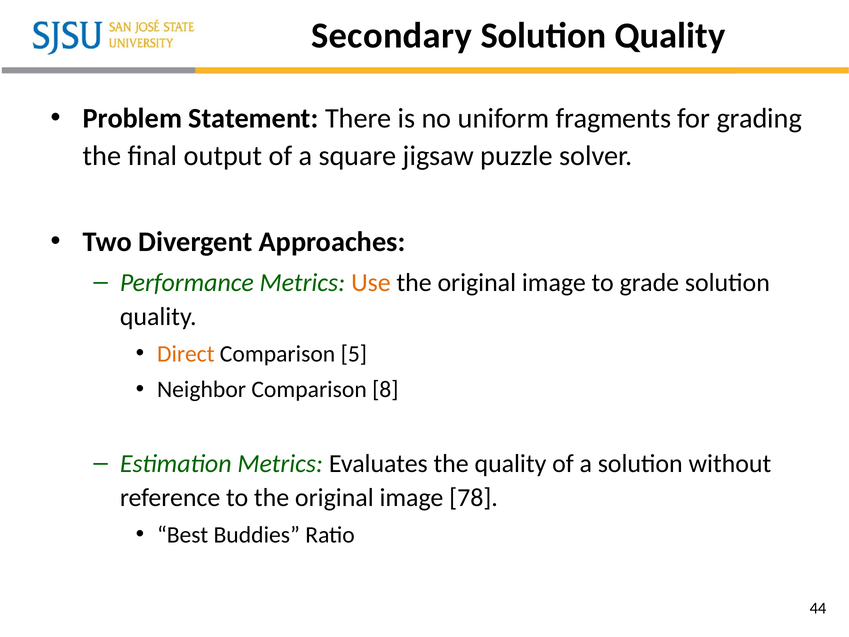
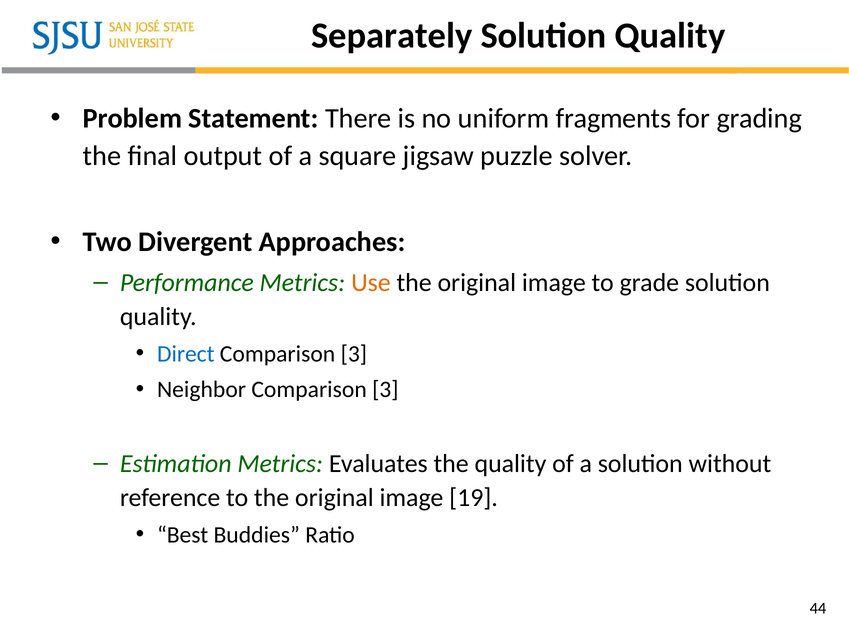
Secondary: Secondary -> Separately
Direct colour: orange -> blue
5 at (354, 354): 5 -> 3
Neighbor Comparison 8: 8 -> 3
78: 78 -> 19
